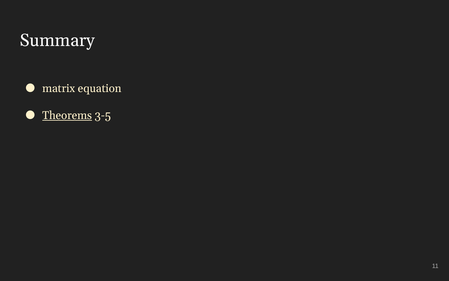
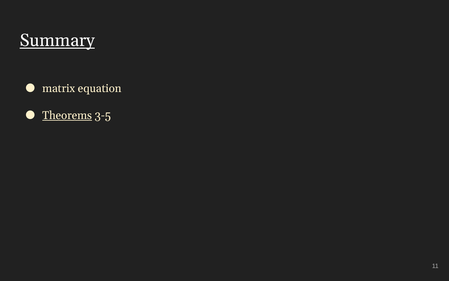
Summary underline: none -> present
